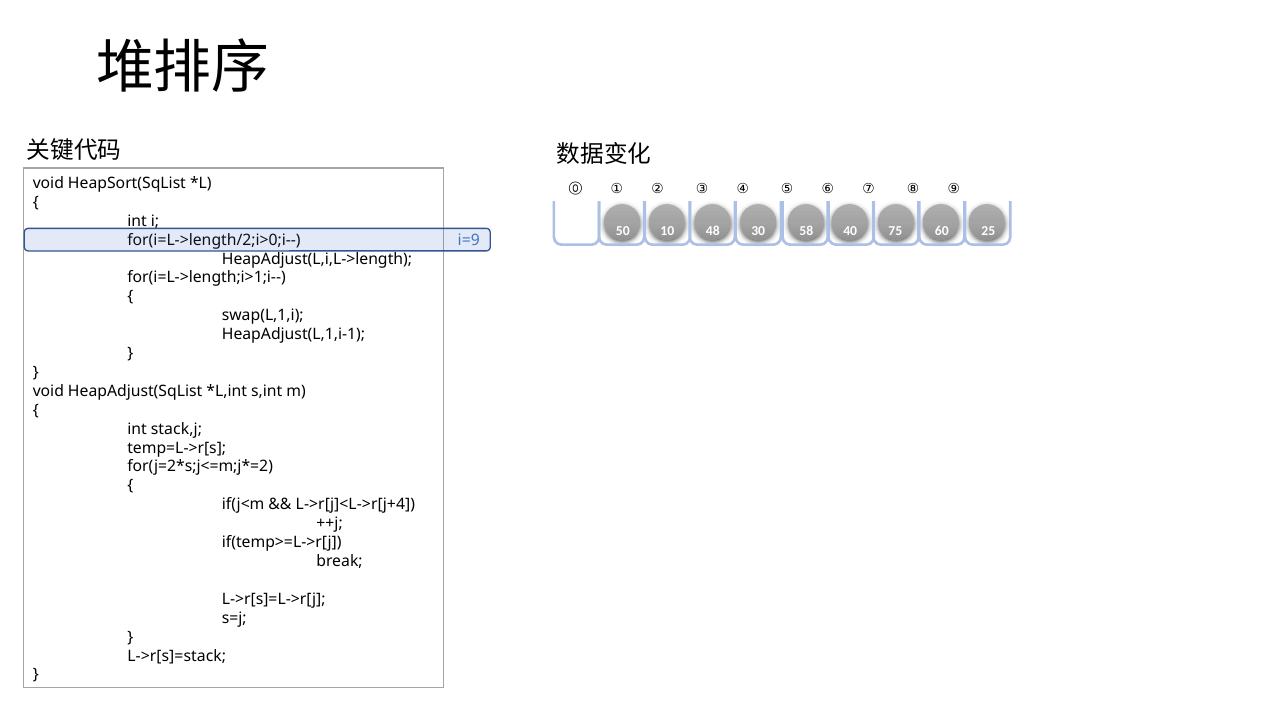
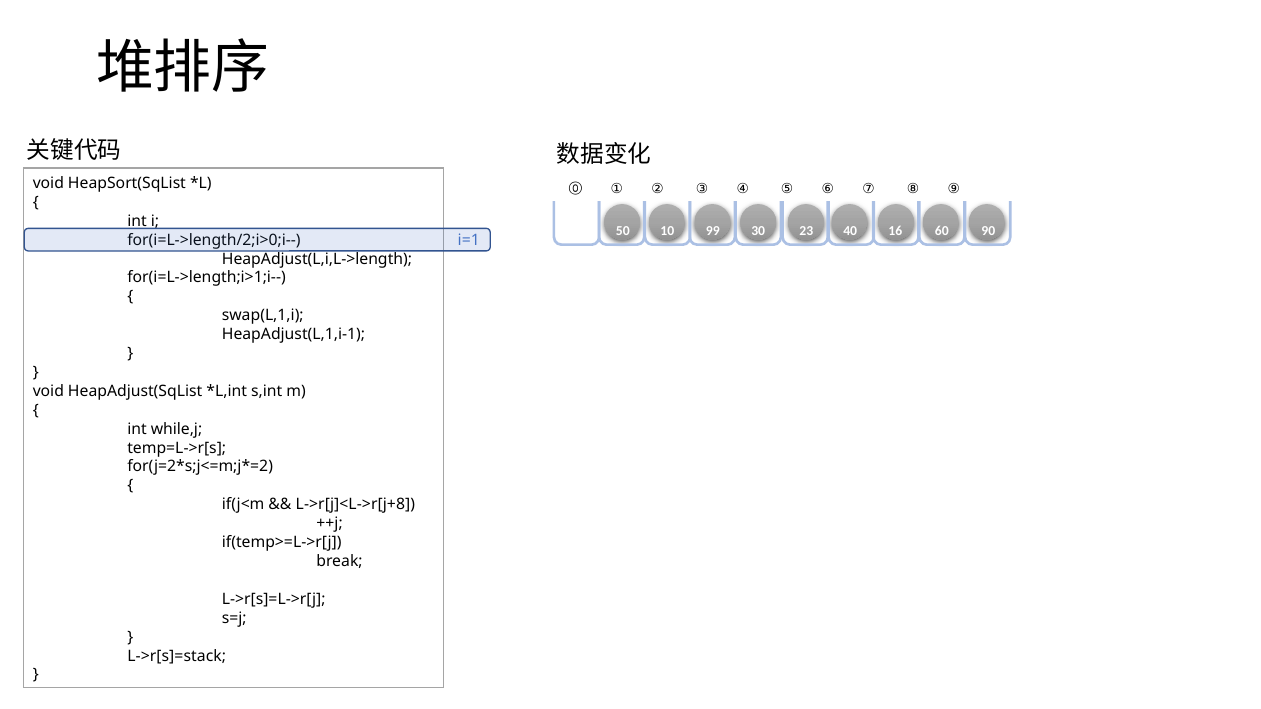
48: 48 -> 99
58: 58 -> 23
75: 75 -> 16
25: 25 -> 90
i=9: i=9 -> i=1
stack,j: stack,j -> while,j
L->r[j]<L->r[j+4: L->r[j]<L->r[j+4 -> L->r[j]<L->r[j+8
